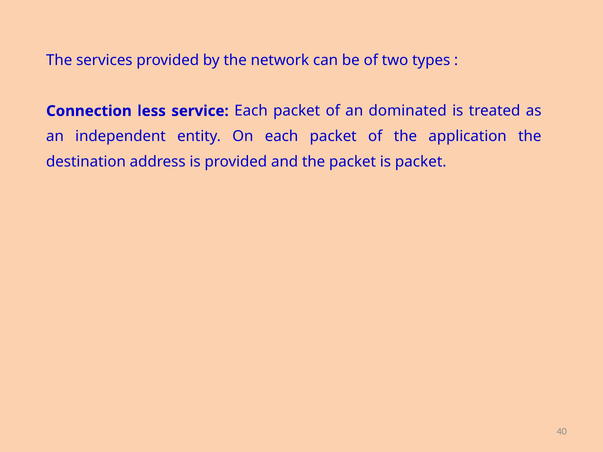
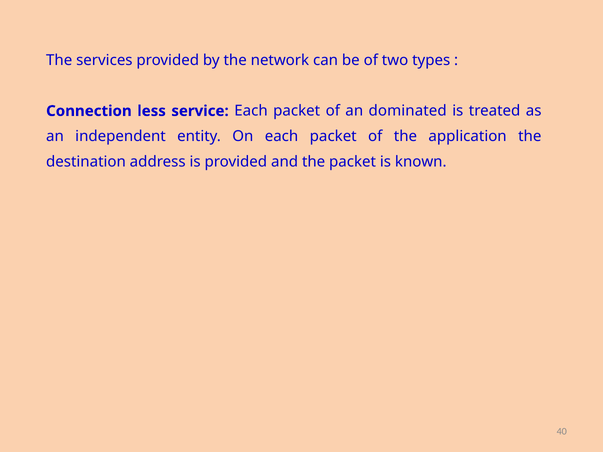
is packet: packet -> known
